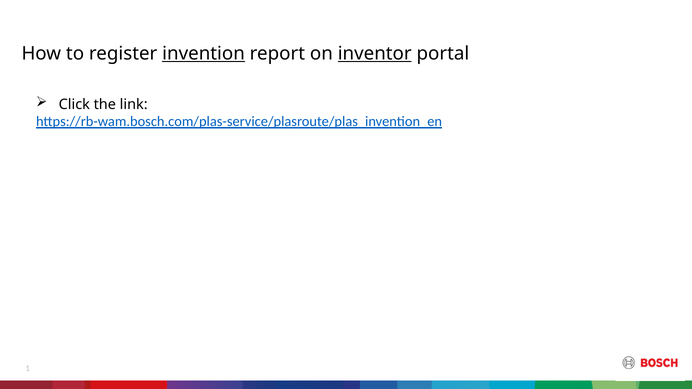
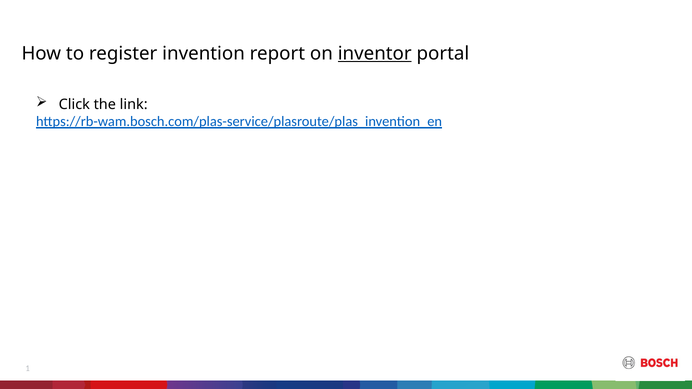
invention underline: present -> none
